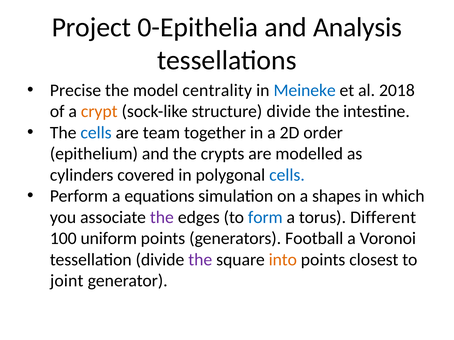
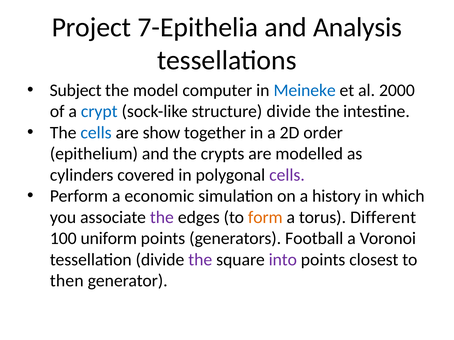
0-Epithelia: 0-Epithelia -> 7-Epithelia
Precise: Precise -> Subject
centrality: centrality -> computer
2018: 2018 -> 2000
crypt colour: orange -> blue
team: team -> show
cells at (287, 175) colour: blue -> purple
equations: equations -> economic
shapes: shapes -> history
form colour: blue -> orange
into colour: orange -> purple
joint: joint -> then
